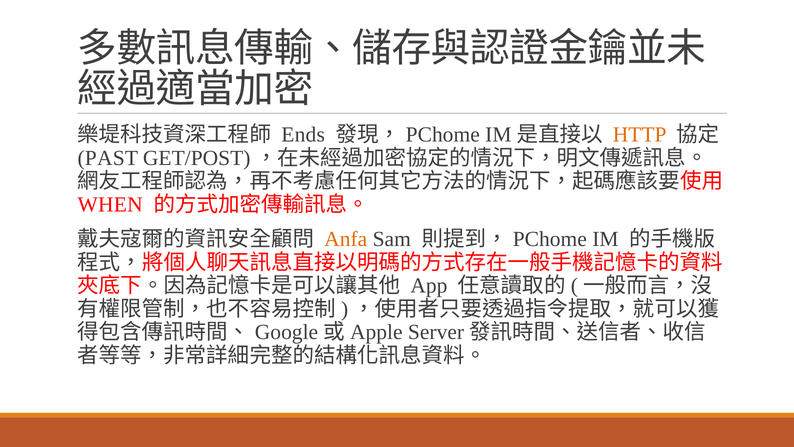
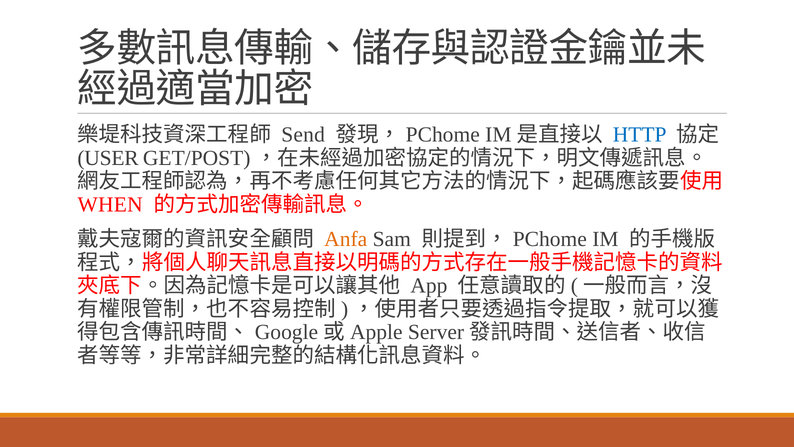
Ends: Ends -> Send
HTTP colour: orange -> blue
PAST: PAST -> USER
